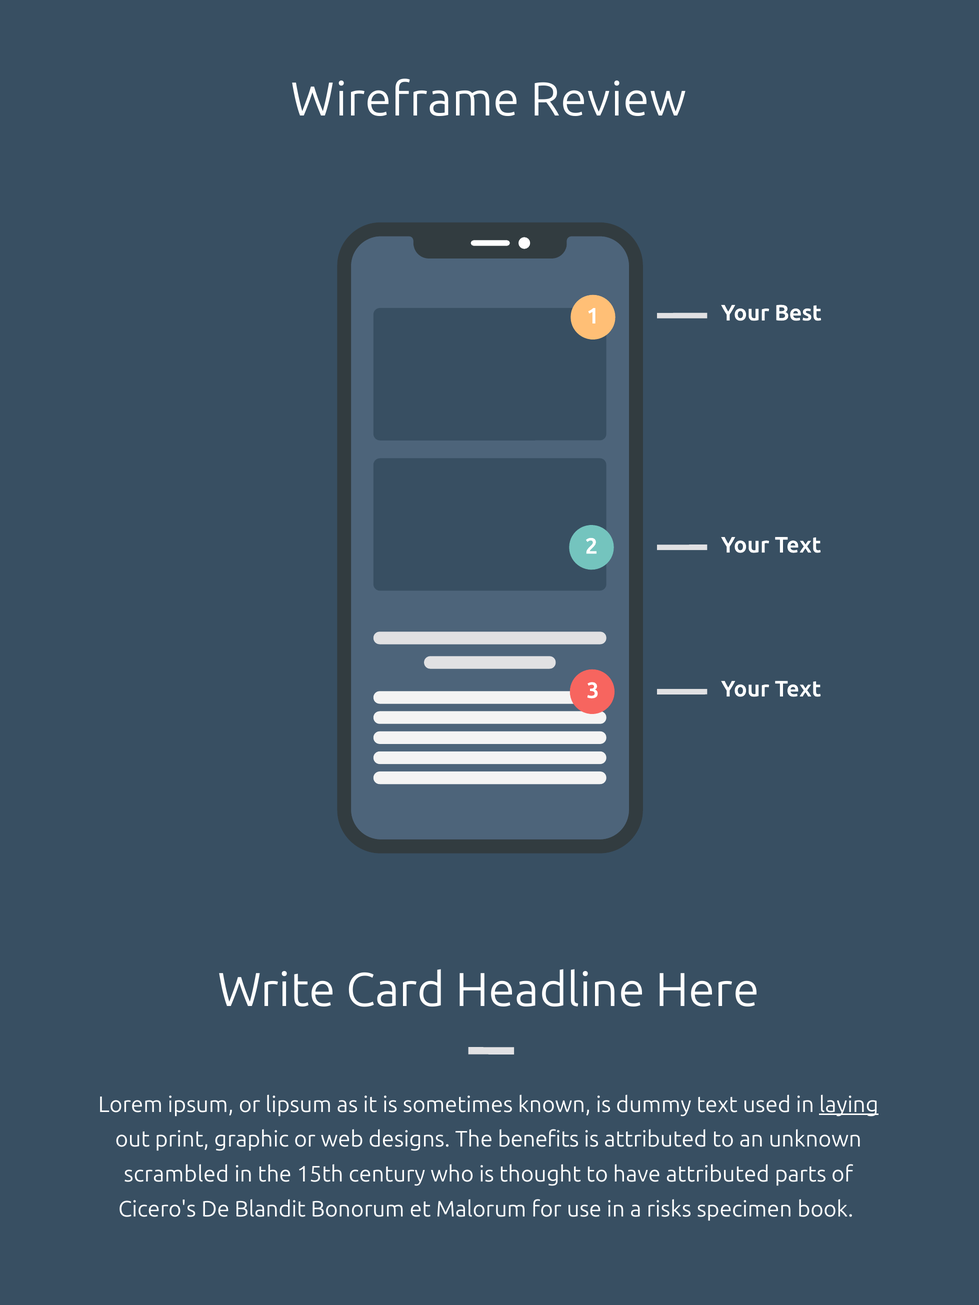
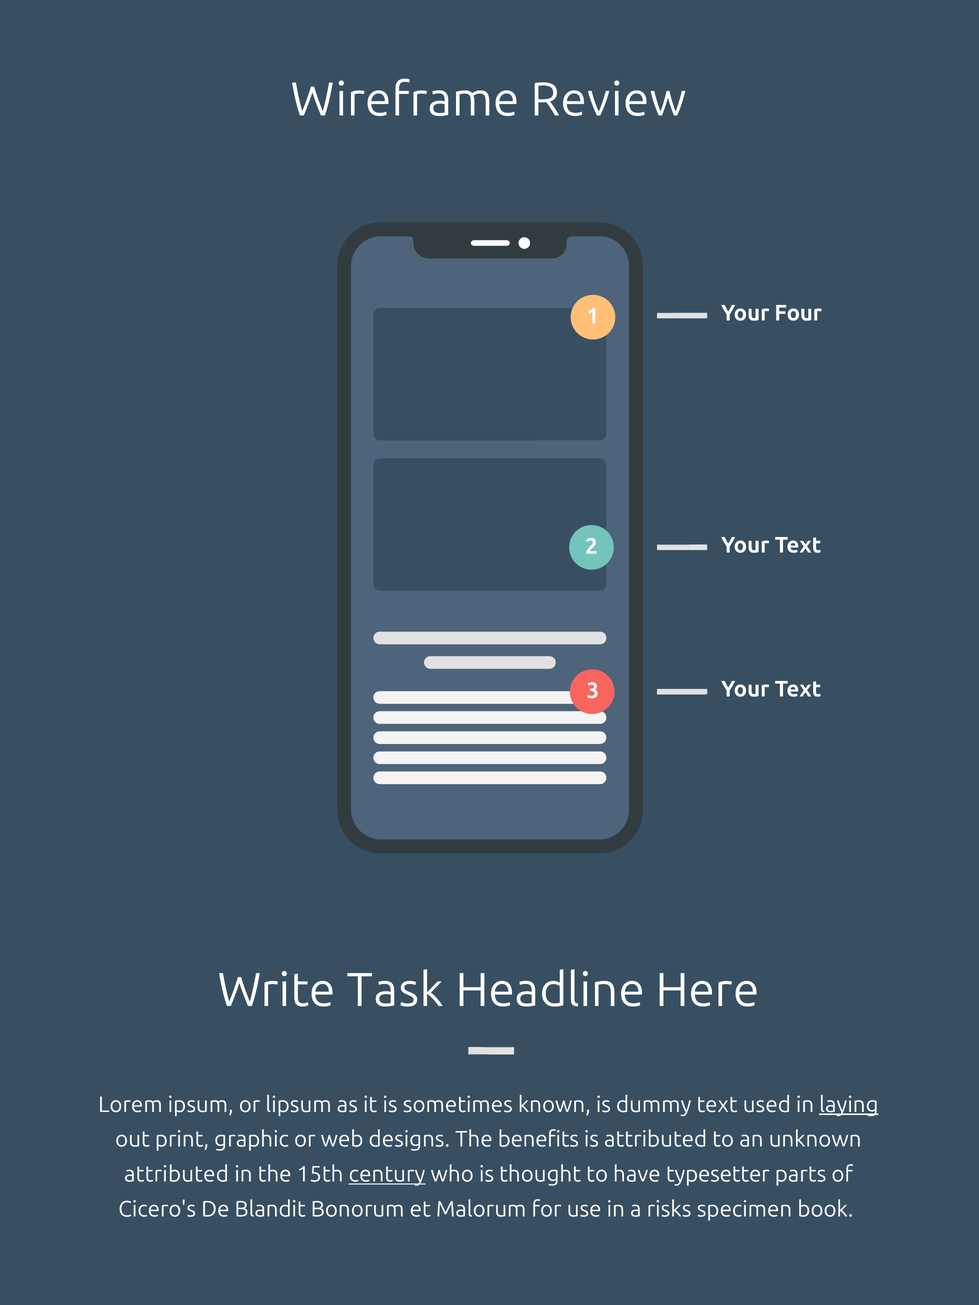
Best: Best -> Four
Card: Card -> Task
scrambled at (176, 1175): scrambled -> attributed
century underline: none -> present
have attributed: attributed -> typesetter
